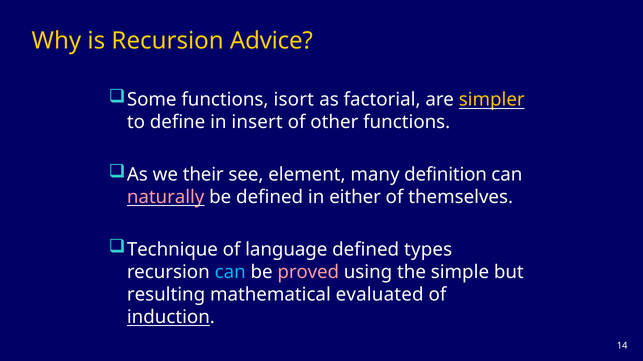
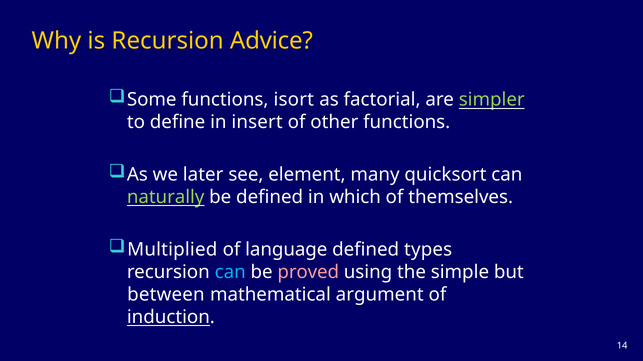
simpler colour: yellow -> light green
their: their -> later
definition: definition -> quicksort
naturally colour: pink -> light green
either: either -> which
Technique: Technique -> Multiplied
resulting: resulting -> between
evaluated: evaluated -> argument
